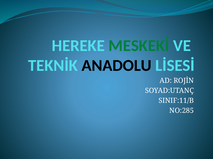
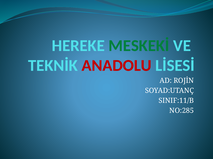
ANADOLU colour: black -> red
